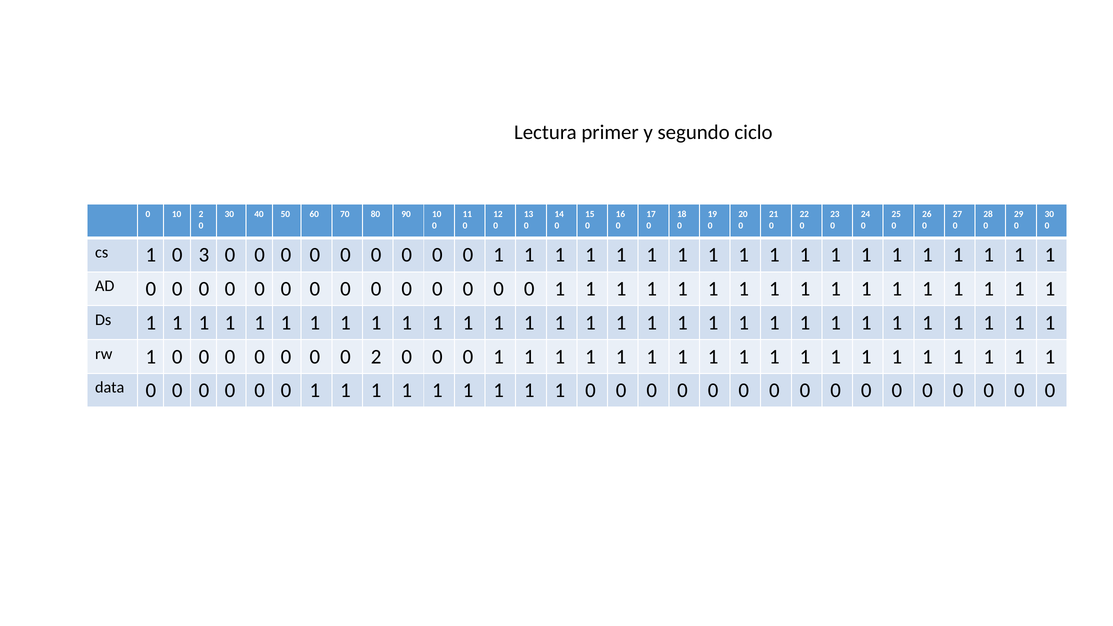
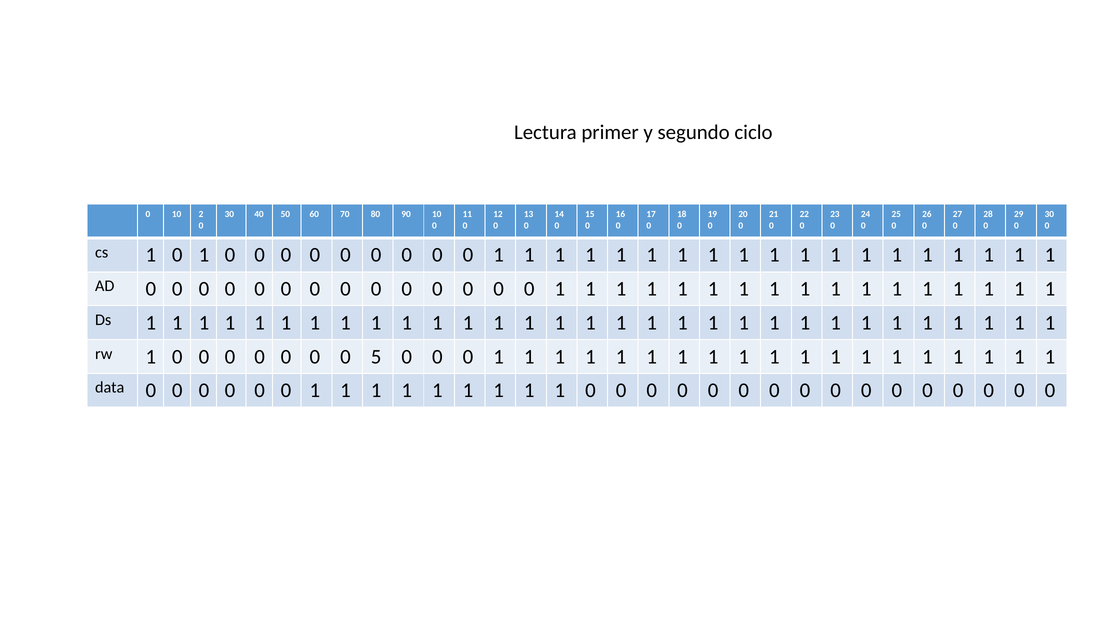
1 0 3: 3 -> 1
0 2: 2 -> 5
